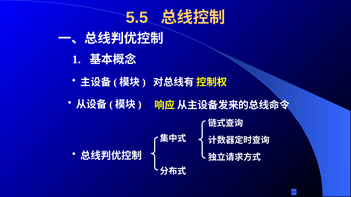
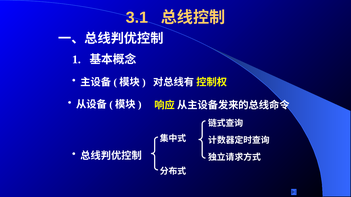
5.5: 5.5 -> 3.1
